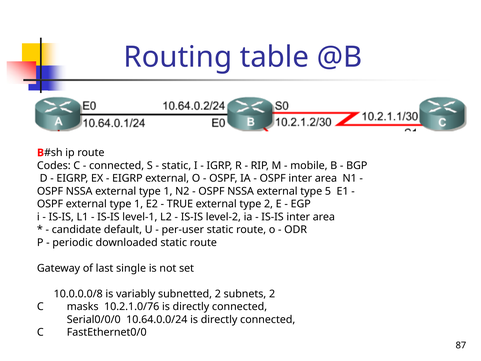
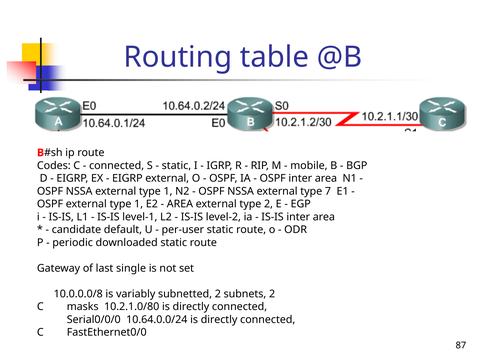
5: 5 -> 7
TRUE at (180, 204): TRUE -> AREA
10.2.1.0/76: 10.2.1.0/76 -> 10.2.1.0/80
